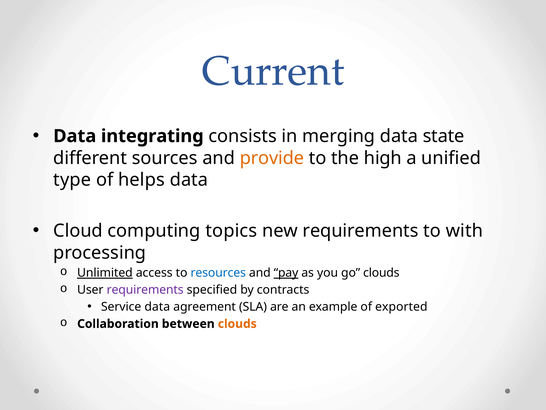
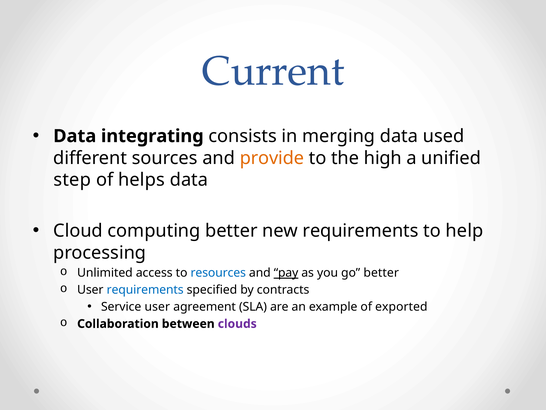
state: state -> used
type: type -> step
computing topics: topics -> better
with: with -> help
Unlimited underline: present -> none
go clouds: clouds -> better
requirements at (145, 290) colour: purple -> blue
Service data: data -> user
clouds at (237, 323) colour: orange -> purple
